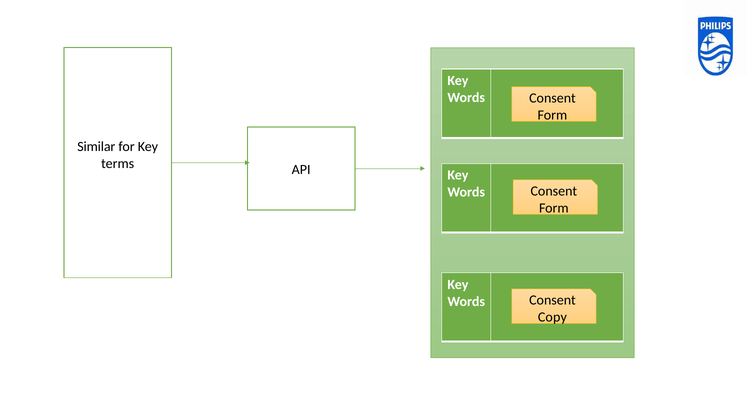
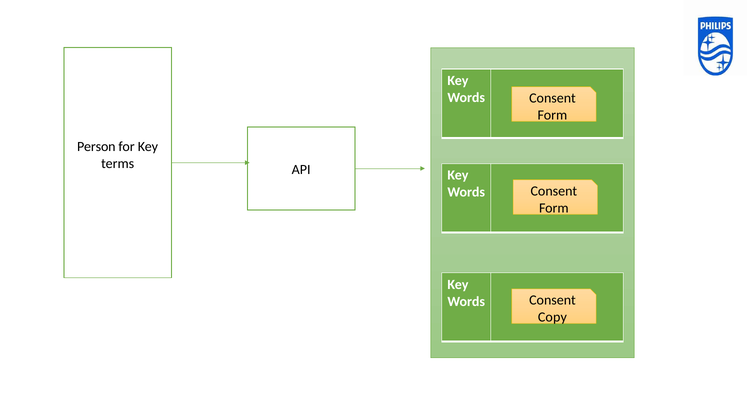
Similar: Similar -> Person
